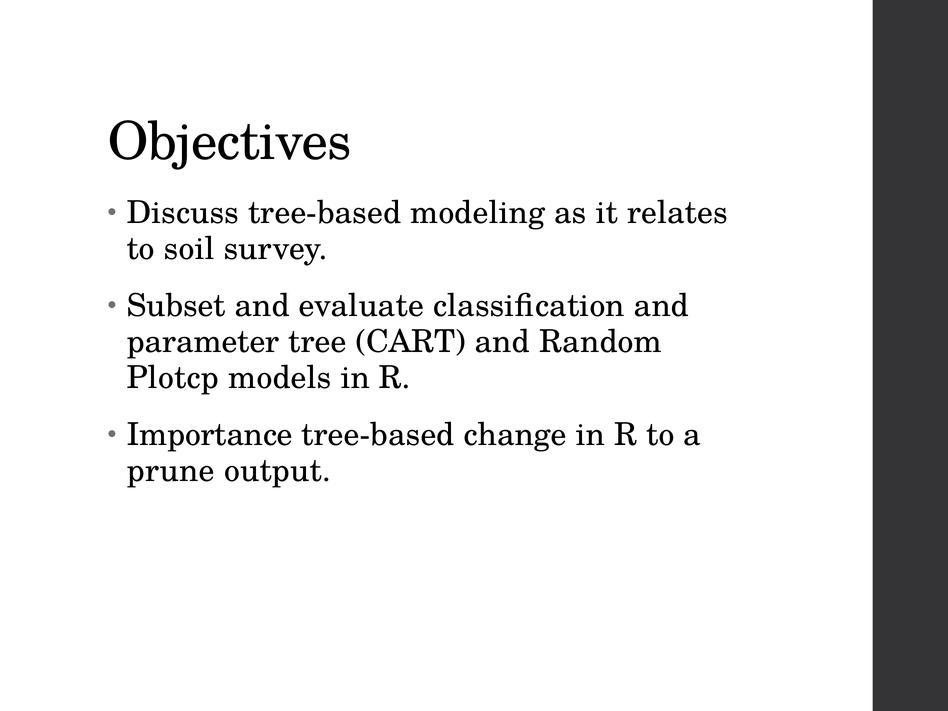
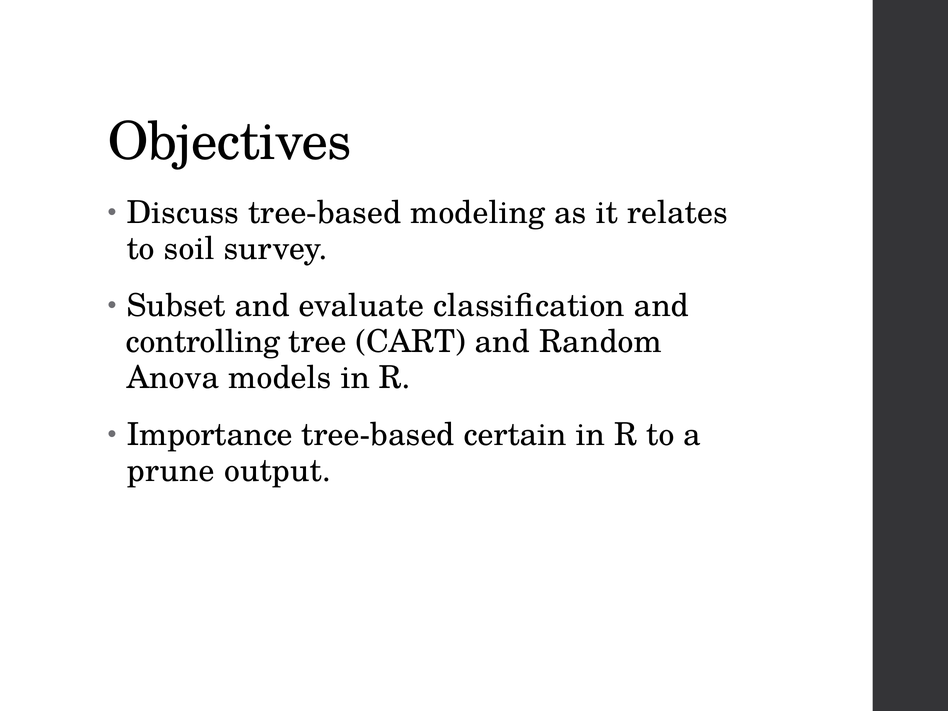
parameter: parameter -> controlling
Plotcp: Plotcp -> Anova
change: change -> certain
